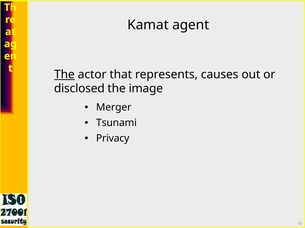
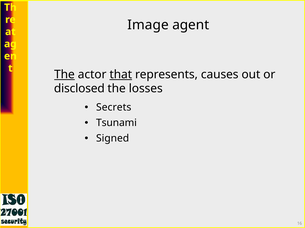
Kamat: Kamat -> Image
that underline: none -> present
image: image -> losses
Merger: Merger -> Secrets
Privacy: Privacy -> Signed
